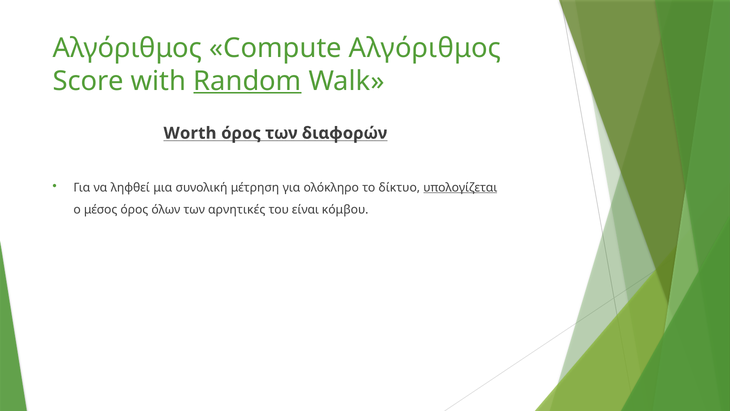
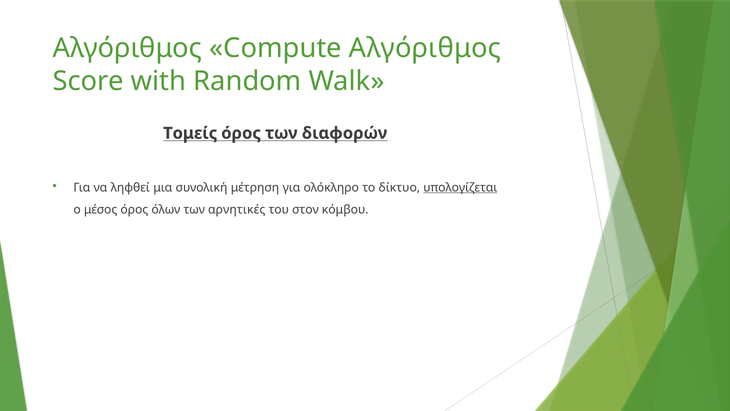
Random underline: present -> none
Worth: Worth -> Τομείς
είναι: είναι -> στον
